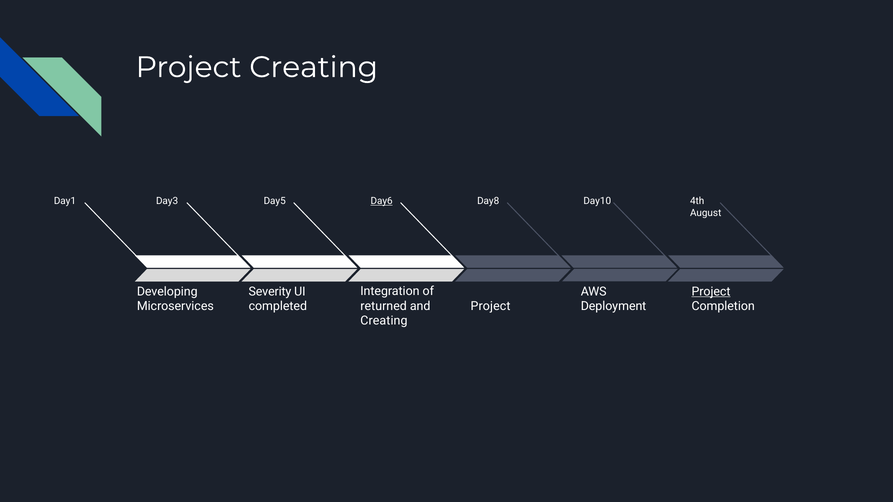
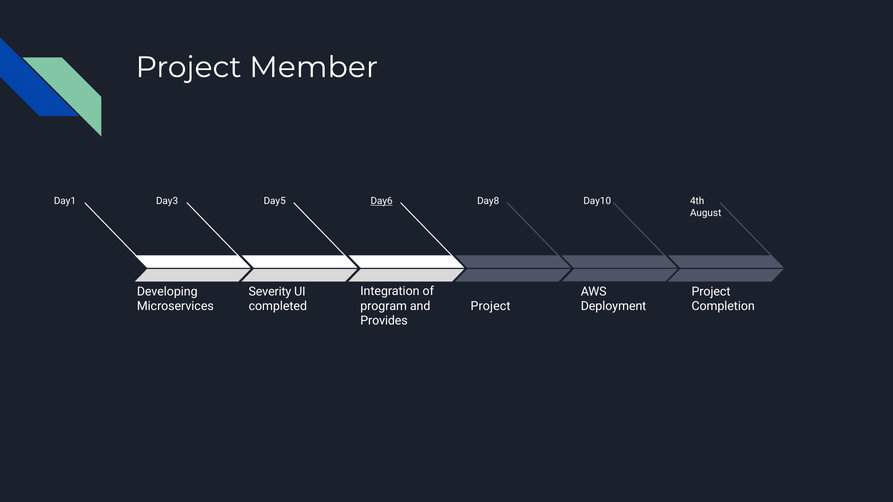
Project Creating: Creating -> Member
Project at (711, 292) underline: present -> none
returned: returned -> program
Creating at (384, 321): Creating -> Provides
